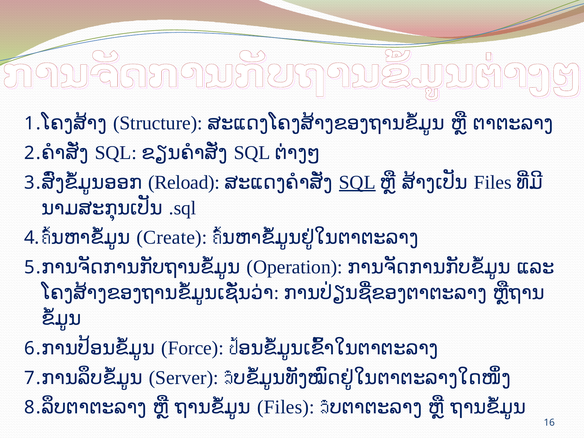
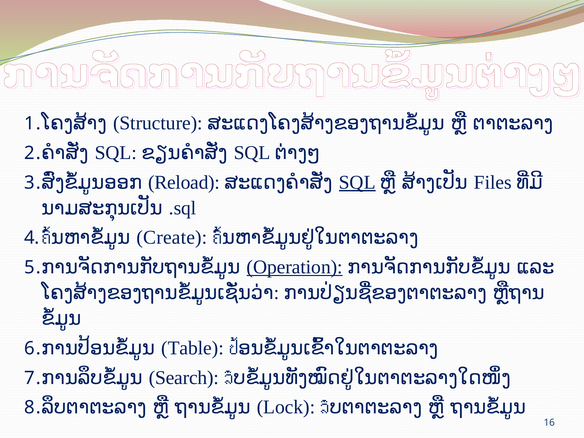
Operation underline: none -> present
Force: Force -> Table
Server: Server -> Search
Files at (286, 407): Files -> Lock
